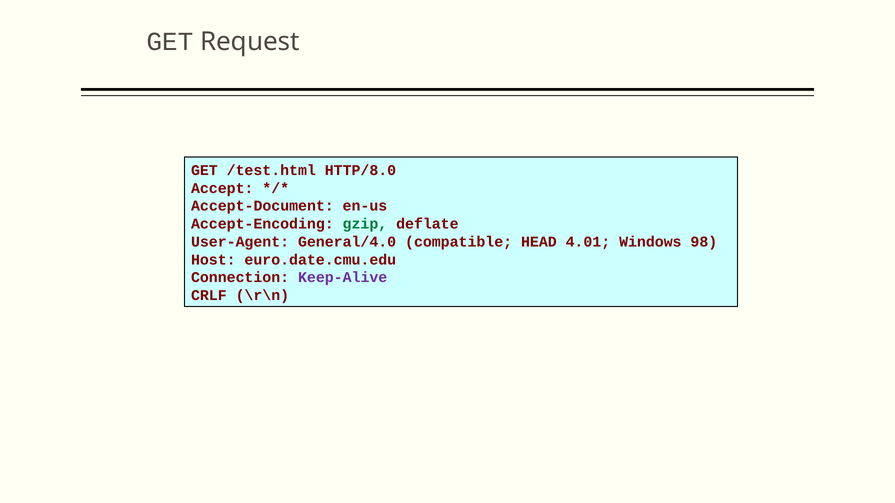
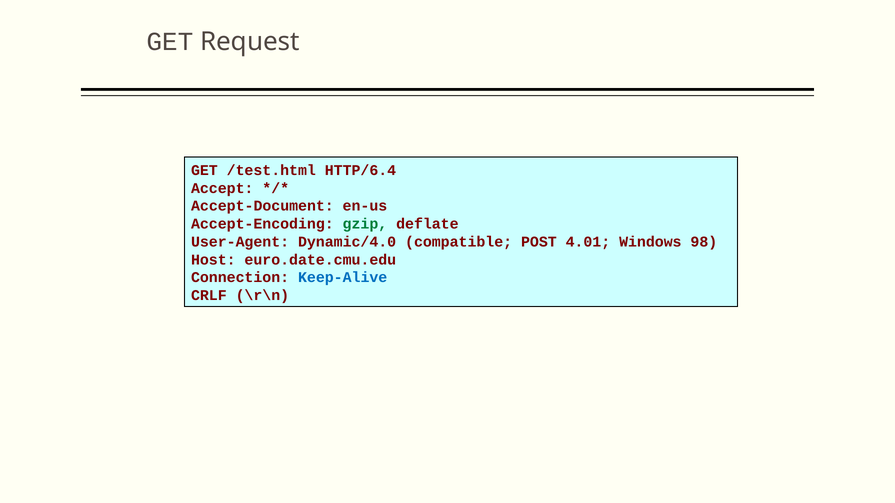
HTTP/8.0: HTTP/8.0 -> HTTP/6.4
General/4.0: General/4.0 -> Dynamic/4.0
HEAD: HEAD -> POST
Keep-Alive colour: purple -> blue
